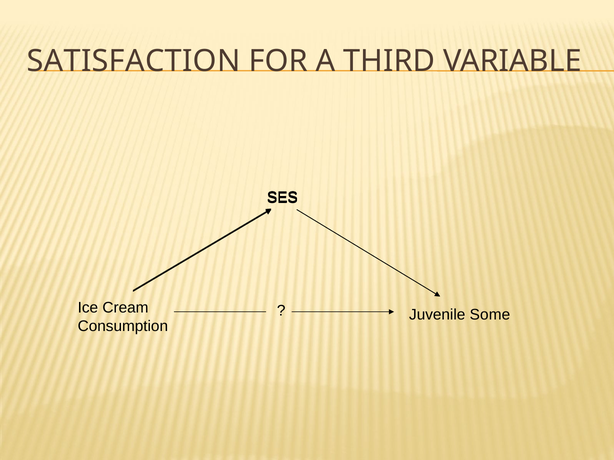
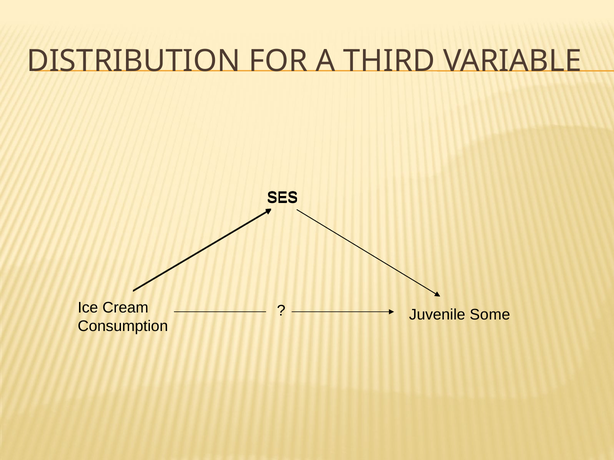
SATISFACTION: SATISFACTION -> DISTRIBUTION
